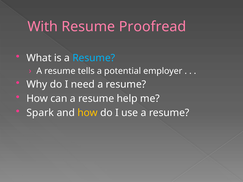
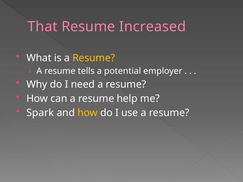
With: With -> That
Proofread: Proofread -> Increased
Resume at (94, 58) colour: light blue -> yellow
